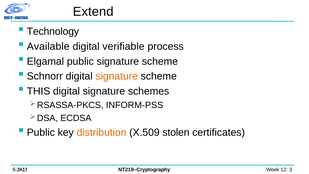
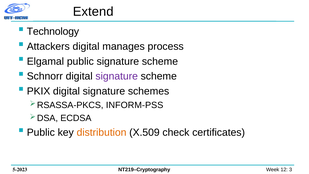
Available: Available -> Attackers
verifiable: verifiable -> manages
signature at (117, 76) colour: orange -> purple
THIS: THIS -> PKIX
stolen: stolen -> check
